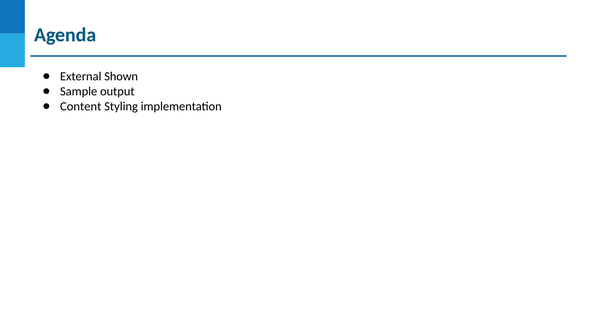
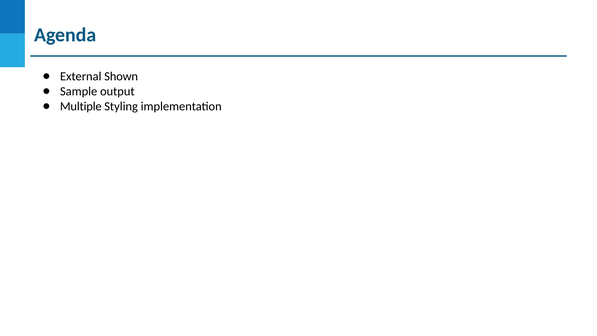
Content: Content -> Multiple
